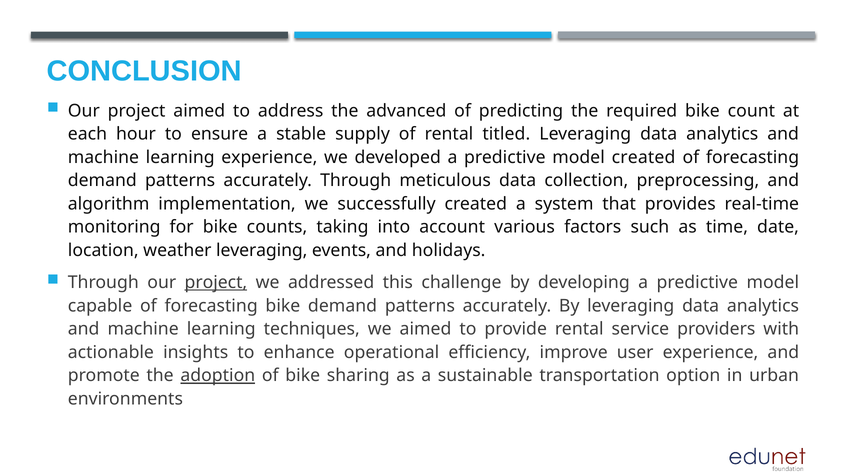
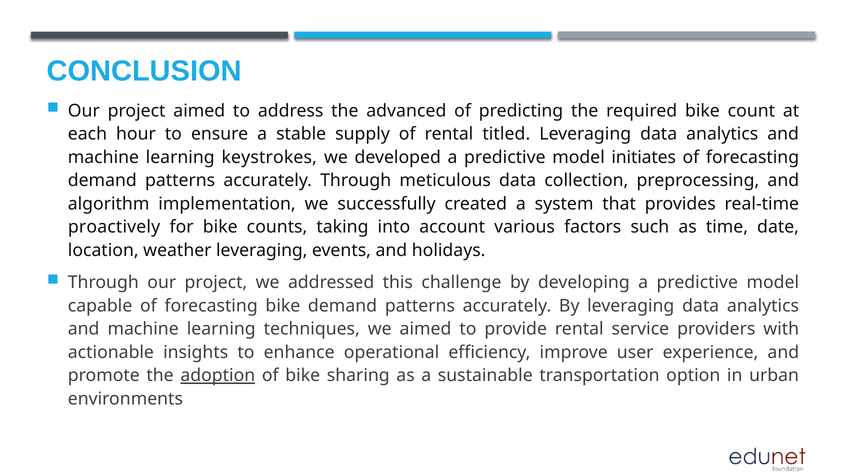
learning experience: experience -> keystrokes
model created: created -> initiates
monitoring: monitoring -> proactively
project at (216, 282) underline: present -> none
